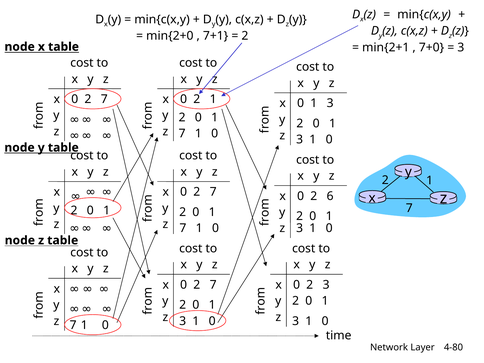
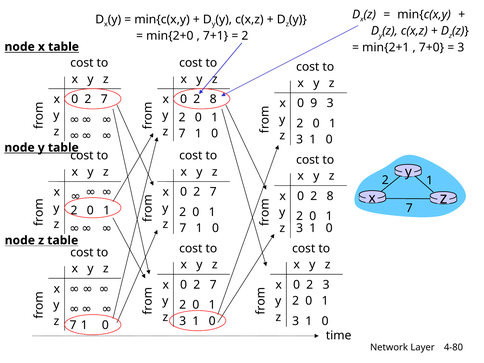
1 at (213, 99): 1 -> 8
1 at (314, 103): 1 -> 9
6 at (330, 196): 6 -> 8
